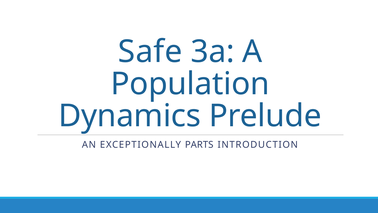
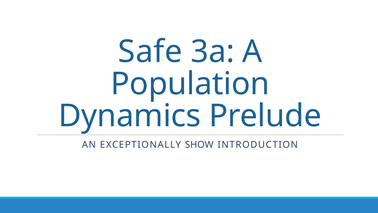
PARTS: PARTS -> SHOW
